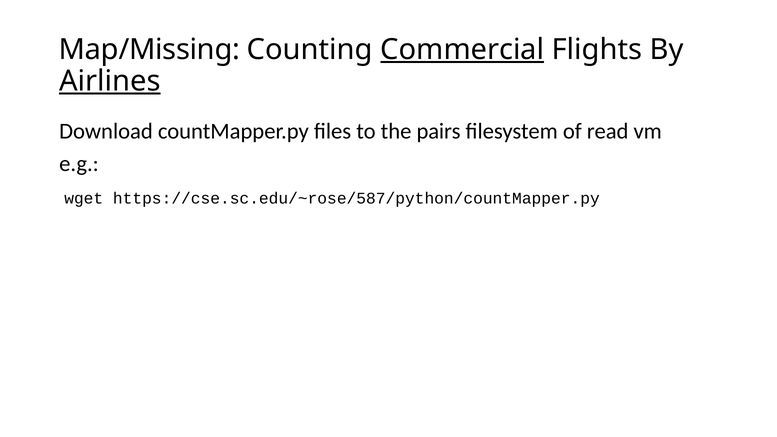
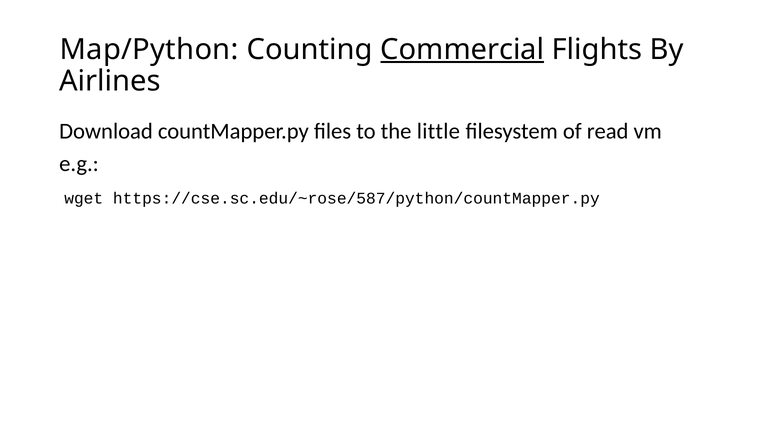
Map/Missing: Map/Missing -> Map/Python
Airlines underline: present -> none
pairs: pairs -> little
